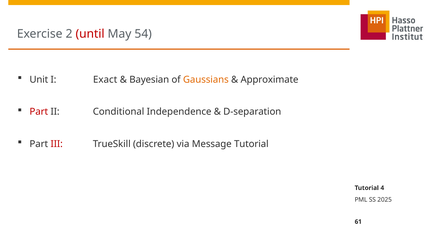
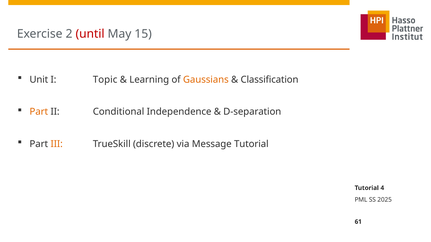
54: 54 -> 15
Exact: Exact -> Topic
Bayesian: Bayesian -> Learning
Approximate: Approximate -> Classification
Part at (39, 112) colour: red -> orange
III colour: red -> orange
